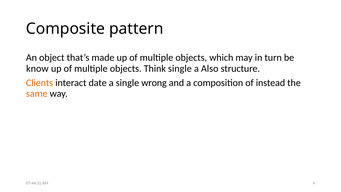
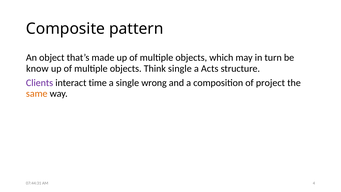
Also: Also -> Acts
Clients colour: orange -> purple
date: date -> time
instead: instead -> project
